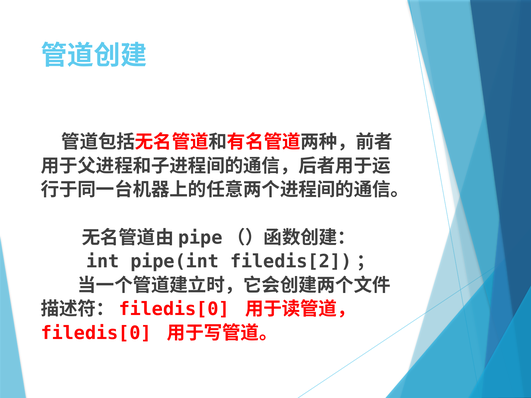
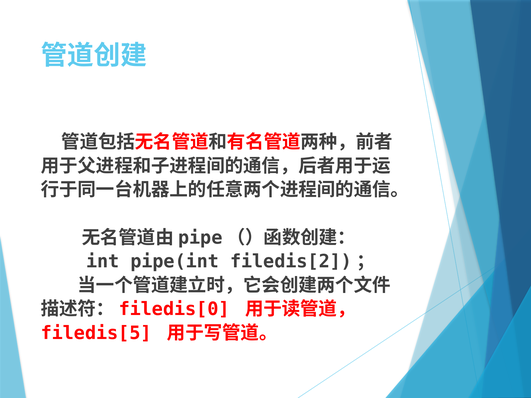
filedis[0: filedis[0 -> filedis[5
